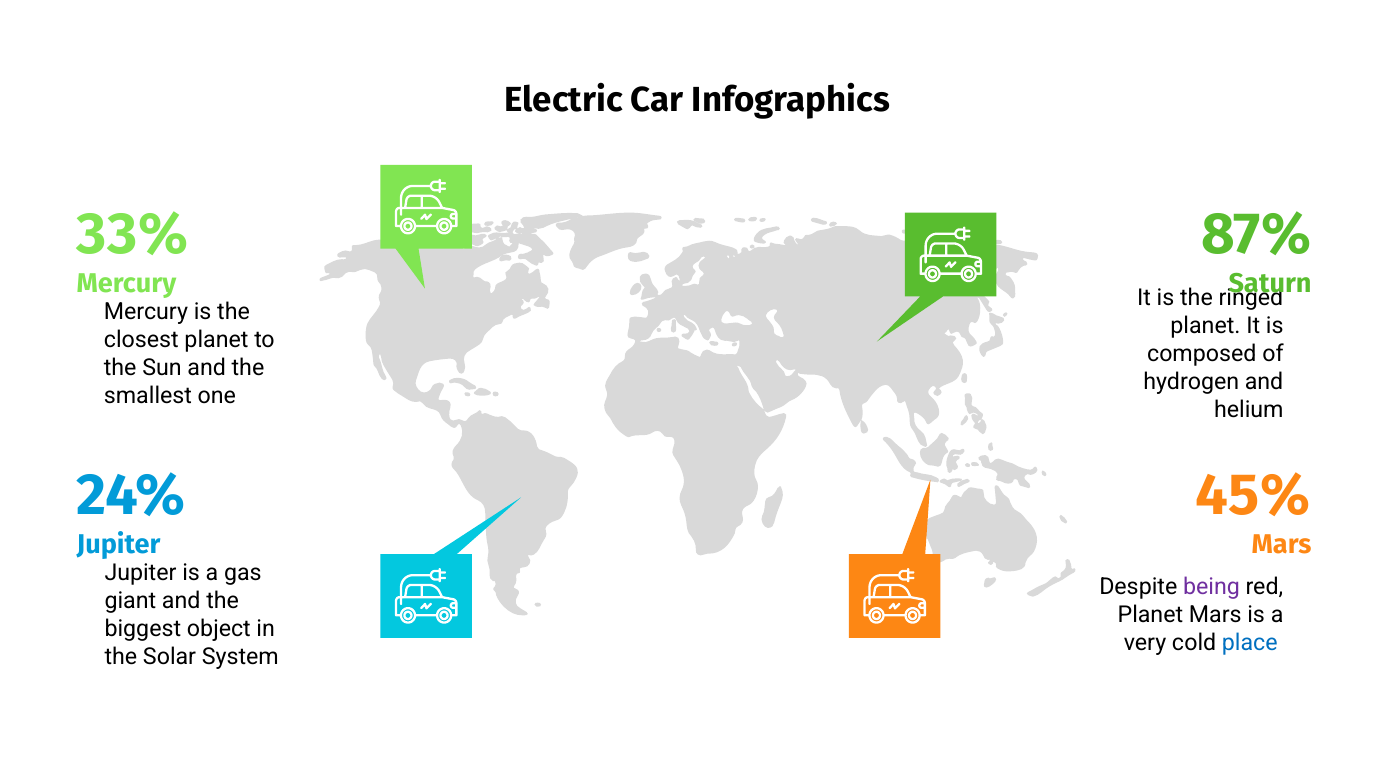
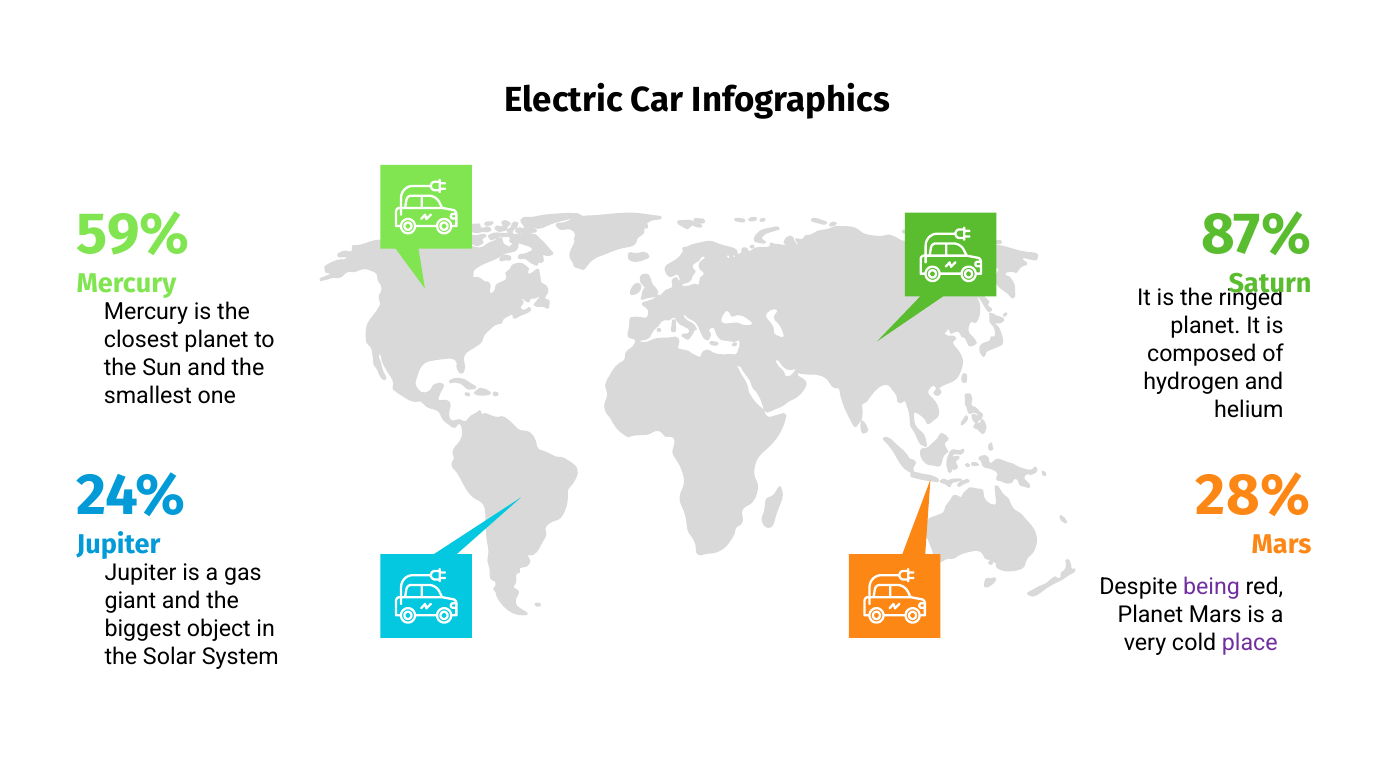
33%: 33% -> 59%
45%: 45% -> 28%
place colour: blue -> purple
